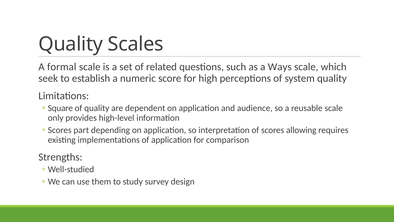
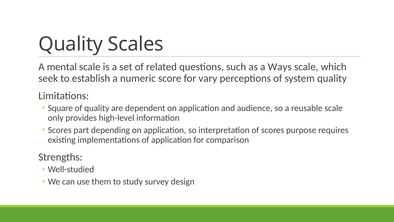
formal: formal -> mental
high: high -> vary
allowing: allowing -> purpose
